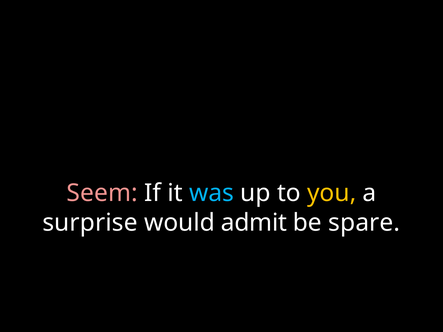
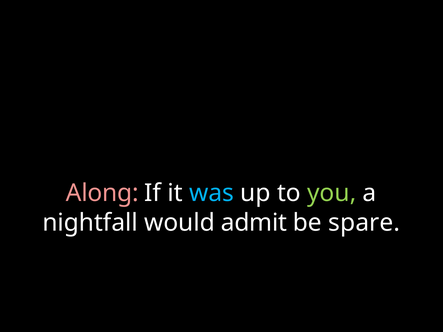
Seem: Seem -> Along
you colour: yellow -> light green
surprise: surprise -> nightfall
